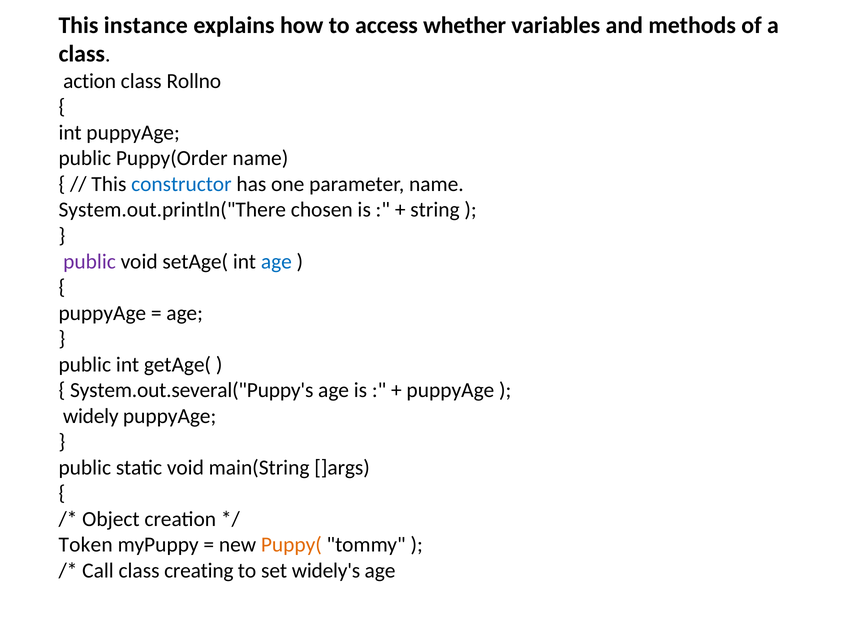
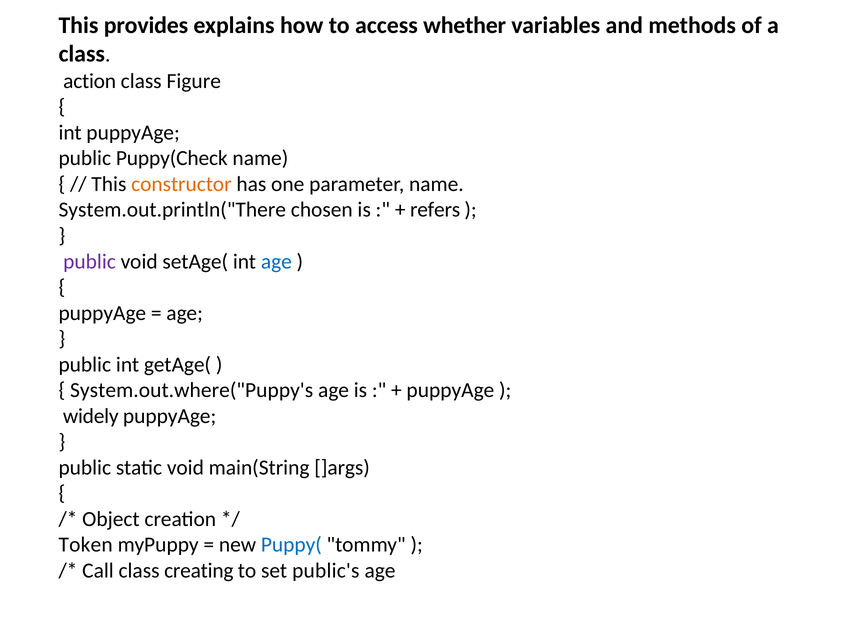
instance: instance -> provides
Rollno: Rollno -> Figure
Puppy(Order: Puppy(Order -> Puppy(Check
constructor colour: blue -> orange
string: string -> refers
System.out.several("Puppy's: System.out.several("Puppy's -> System.out.where("Puppy's
Puppy( colour: orange -> blue
widely's: widely's -> public's
